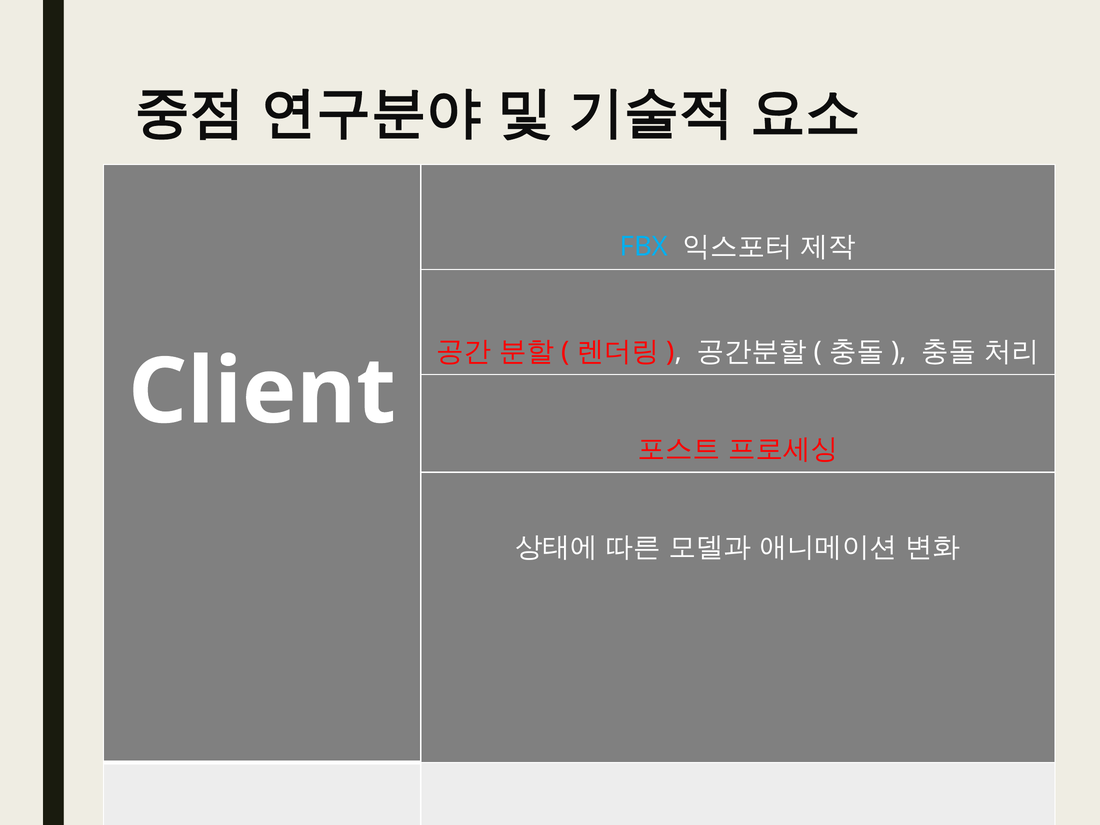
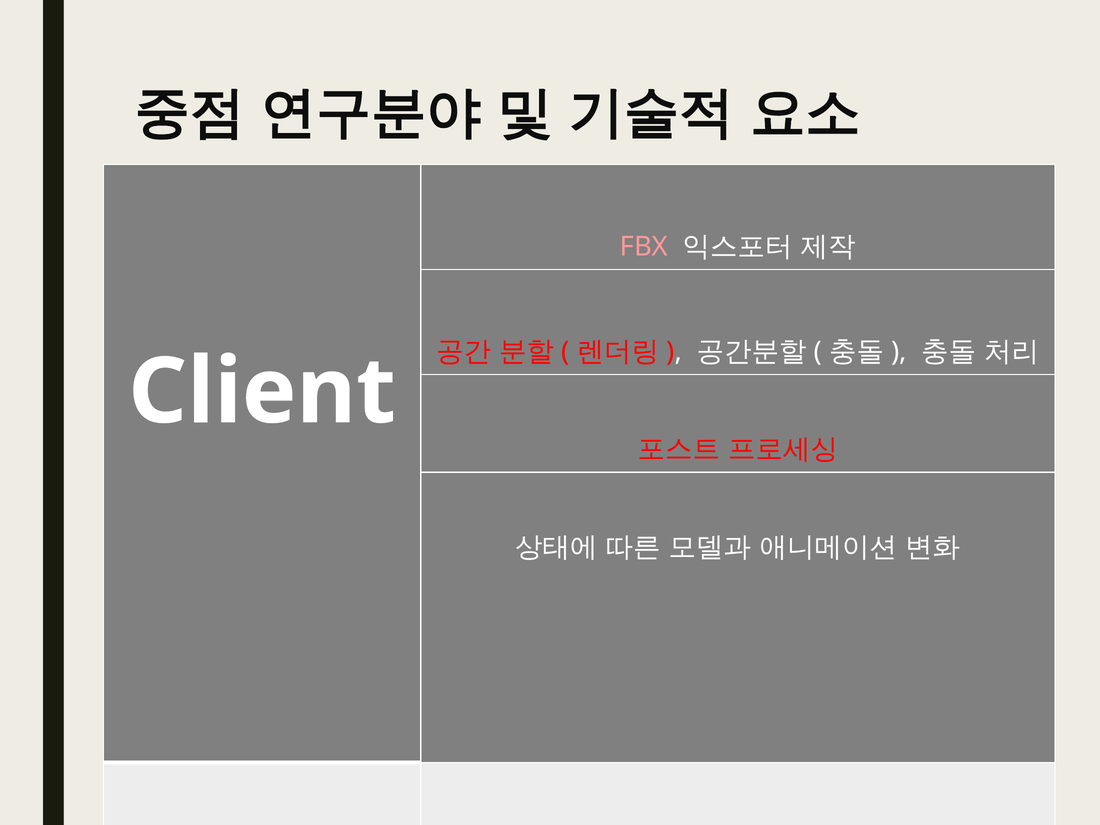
FBX colour: light blue -> pink
